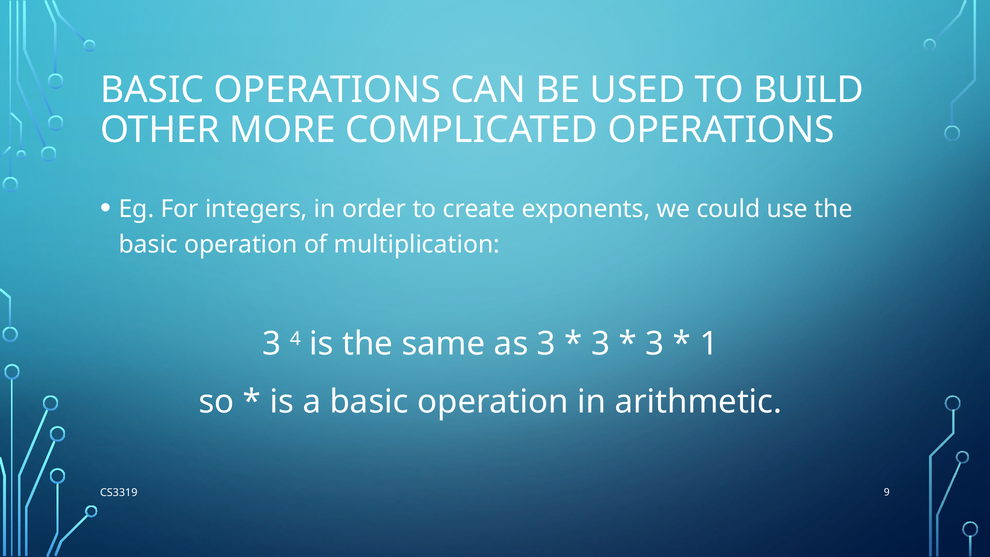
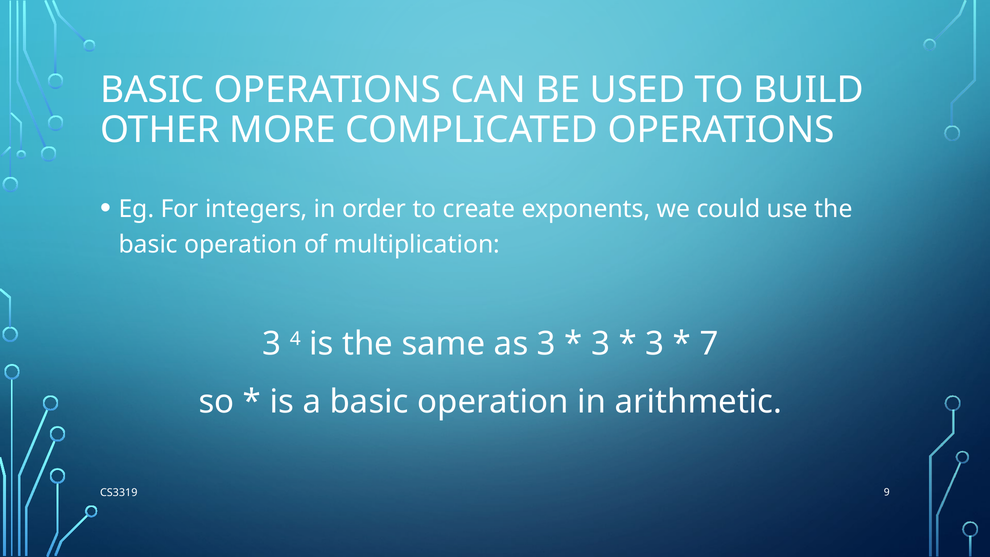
1: 1 -> 7
